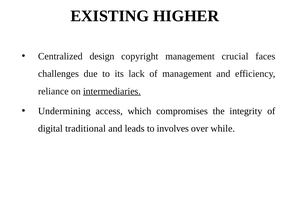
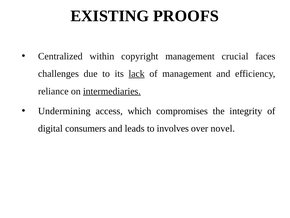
HIGHER: HIGHER -> PROOFS
design: design -> within
lack underline: none -> present
traditional: traditional -> consumers
while: while -> novel
